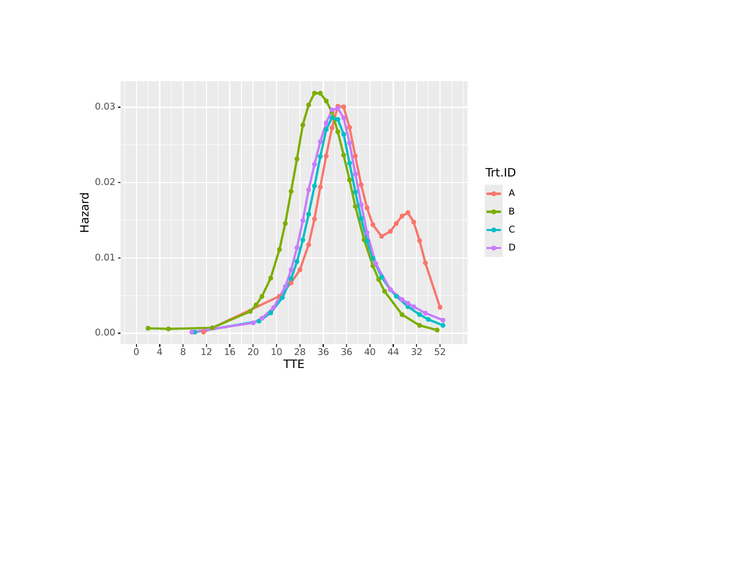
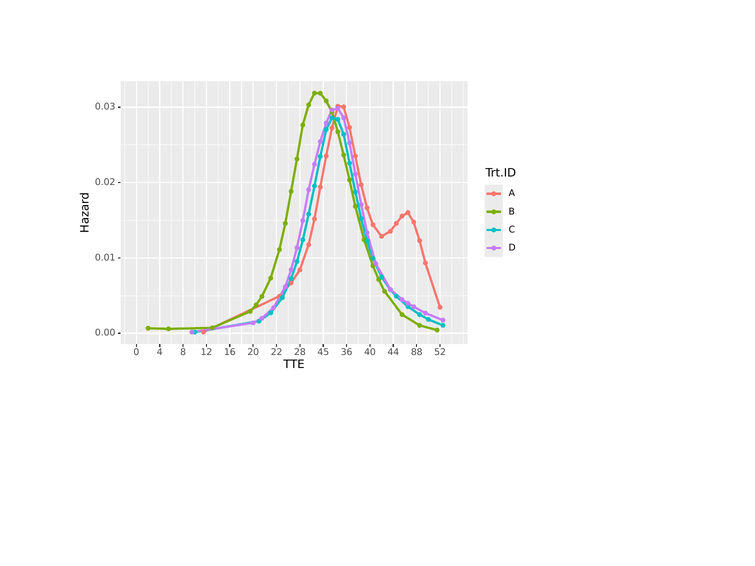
10: 10 -> 22
28 36: 36 -> 45
32: 32 -> 88
